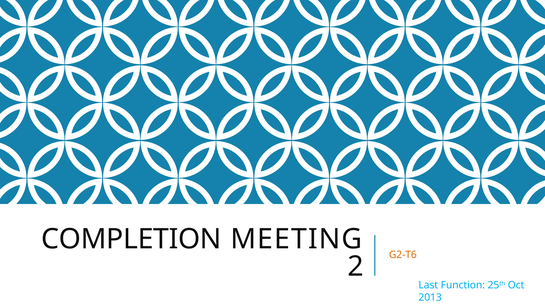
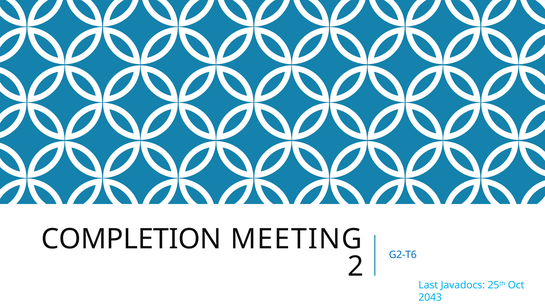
G2-T6 colour: orange -> blue
Function: Function -> Javadocs
2013: 2013 -> 2043
